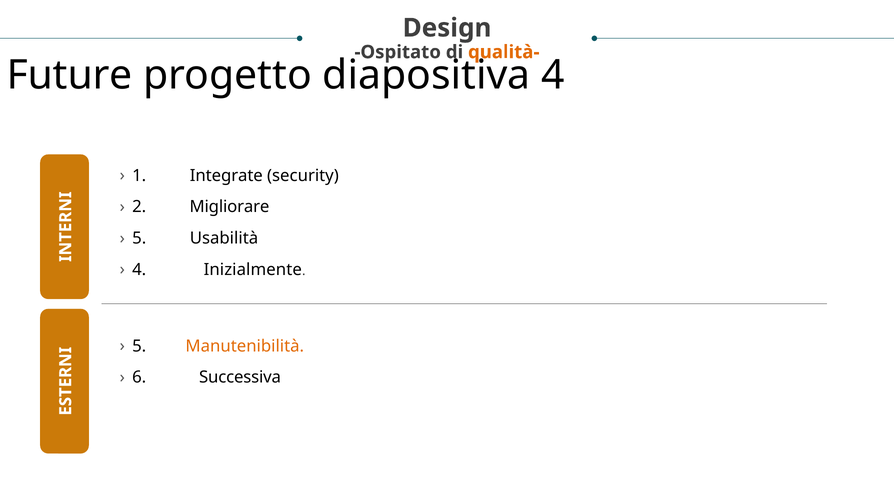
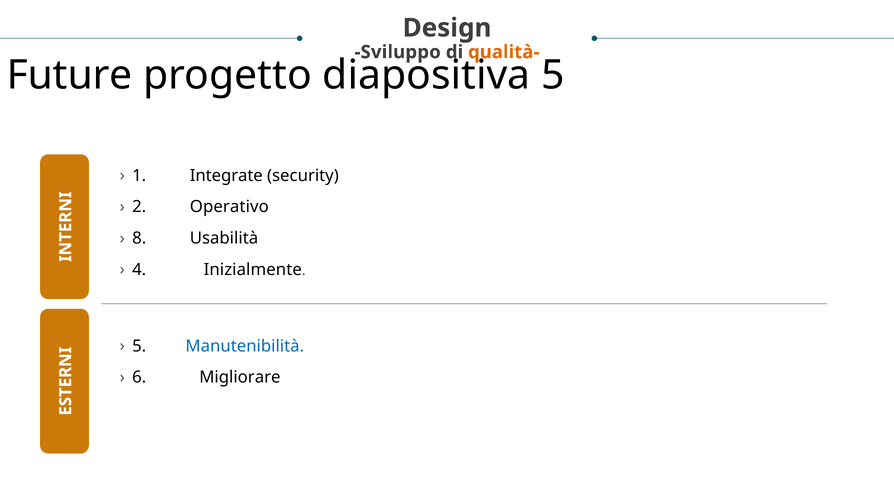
Ospitato: Ospitato -> Sviluppo
diapositiva 4: 4 -> 5
Migliorare: Migliorare -> Operativo
5 at (139, 238): 5 -> 8
Manutenibilità colour: orange -> blue
Successiva: Successiva -> Migliorare
